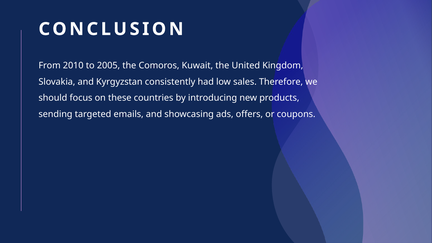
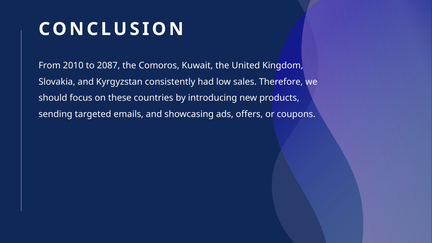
2005: 2005 -> 2087
